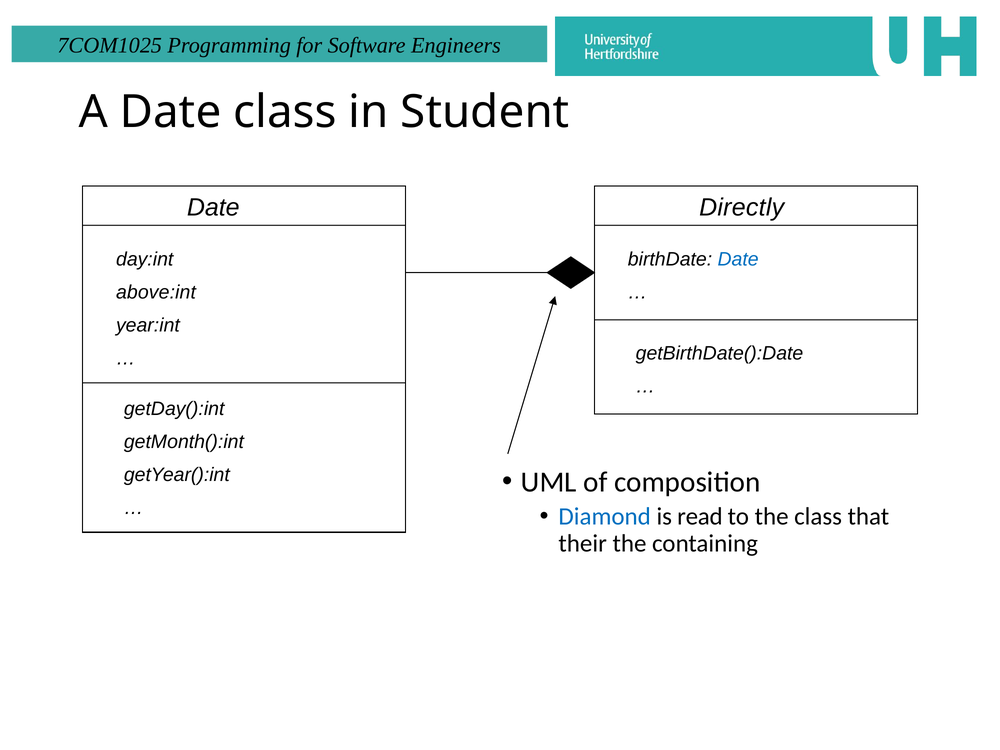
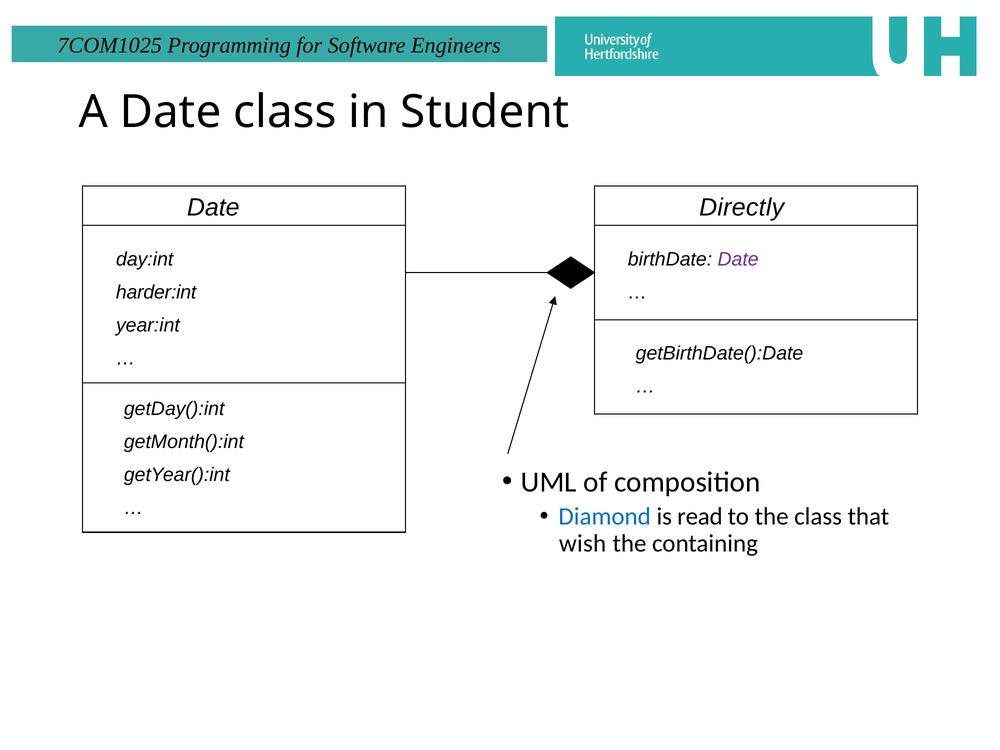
Date at (738, 259) colour: blue -> purple
above:int: above:int -> harder:int
their: their -> wish
